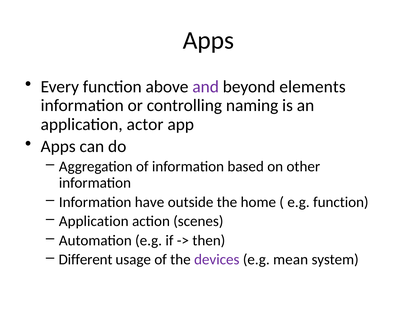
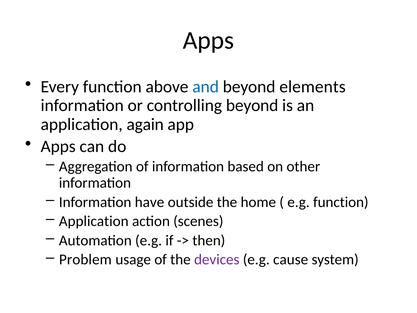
and colour: purple -> blue
controlling naming: naming -> beyond
actor: actor -> again
Different: Different -> Problem
mean: mean -> cause
